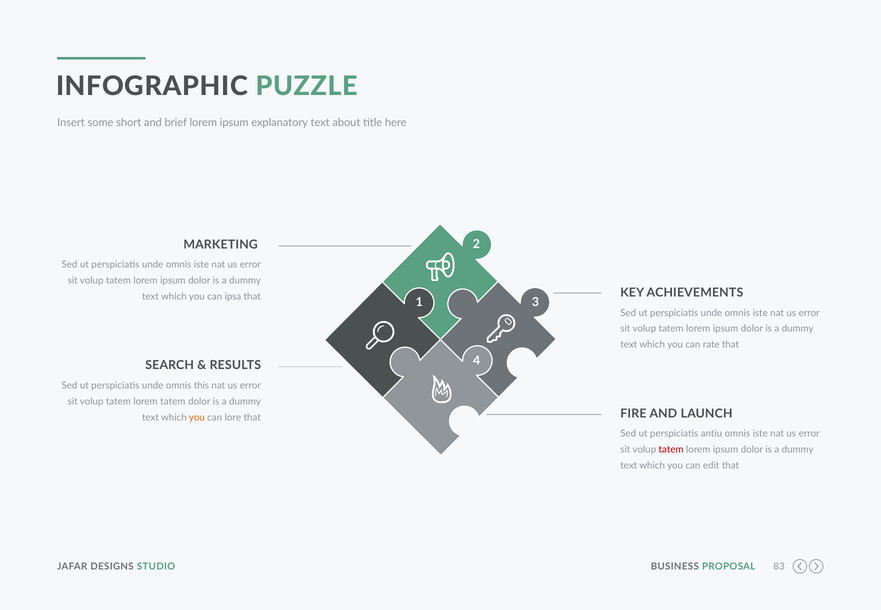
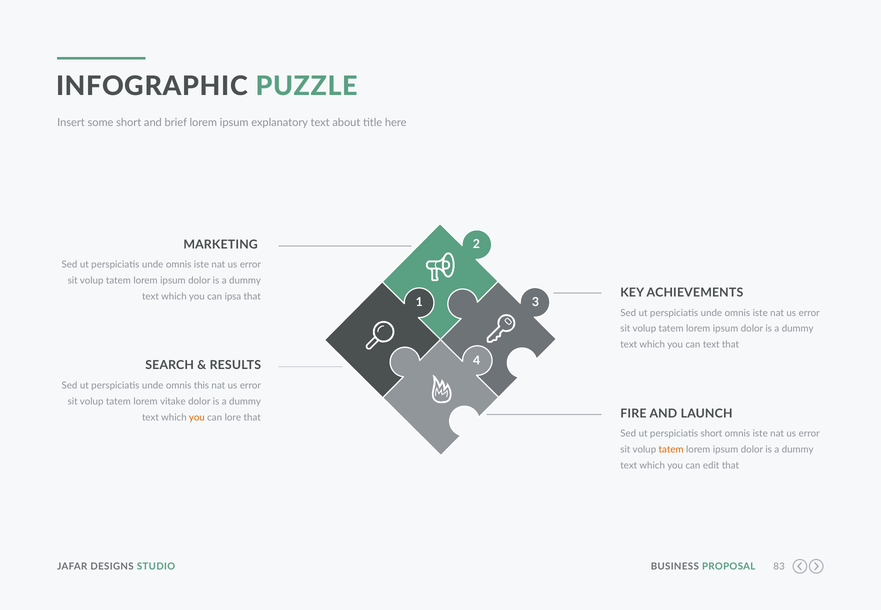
can rate: rate -> text
lorem tatem: tatem -> vitake
perspiciatis antiu: antiu -> short
tatem at (671, 450) colour: red -> orange
